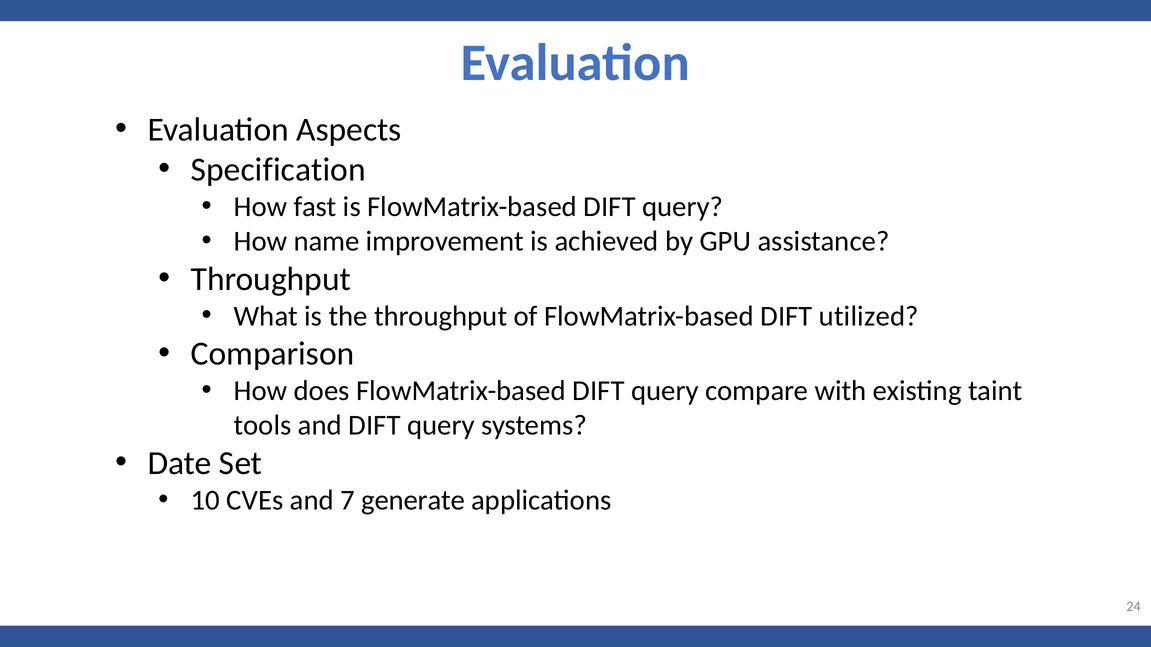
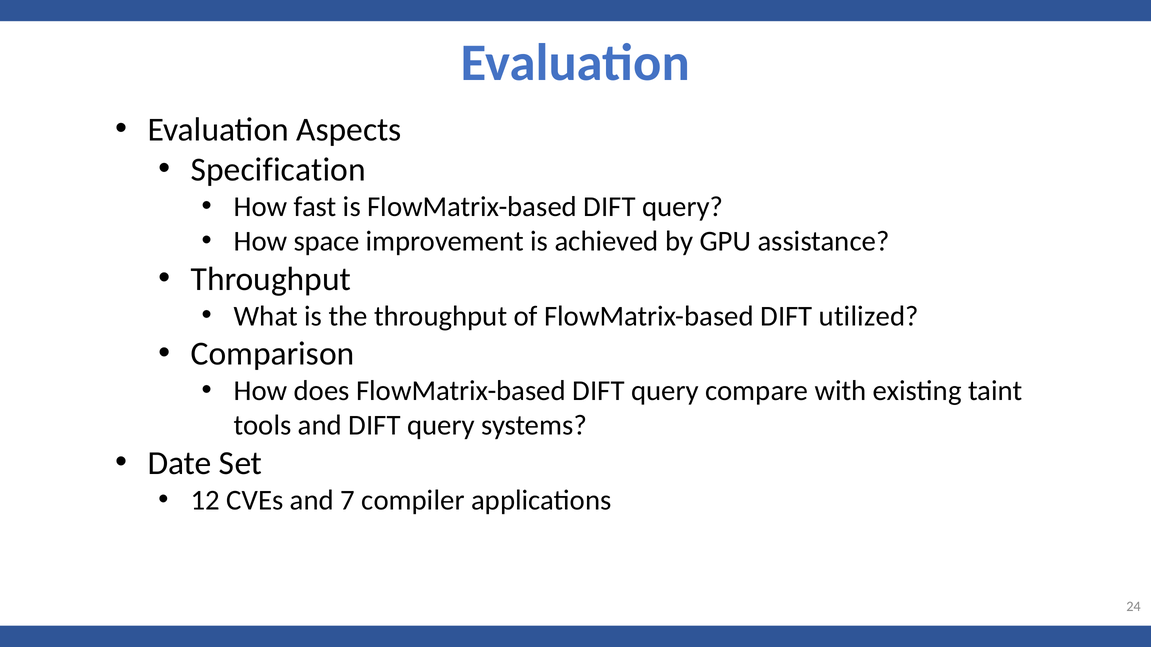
name: name -> space
10: 10 -> 12
generate: generate -> compiler
